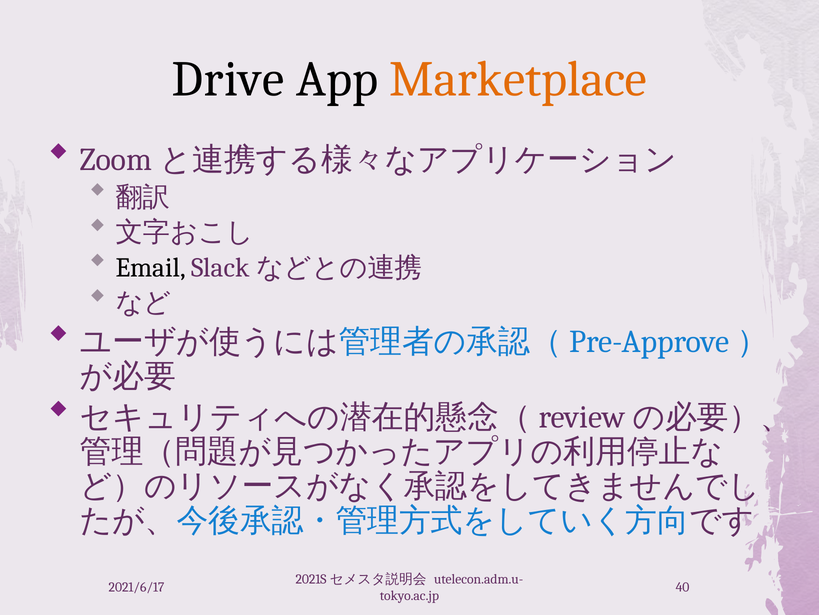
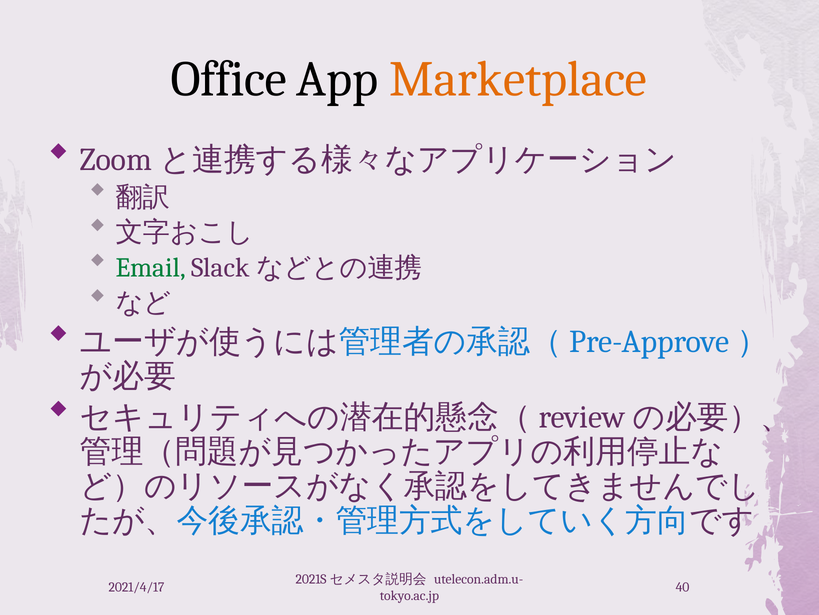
Drive: Drive -> Office
Email colour: black -> green
2021/6/17: 2021/6/17 -> 2021/4/17
